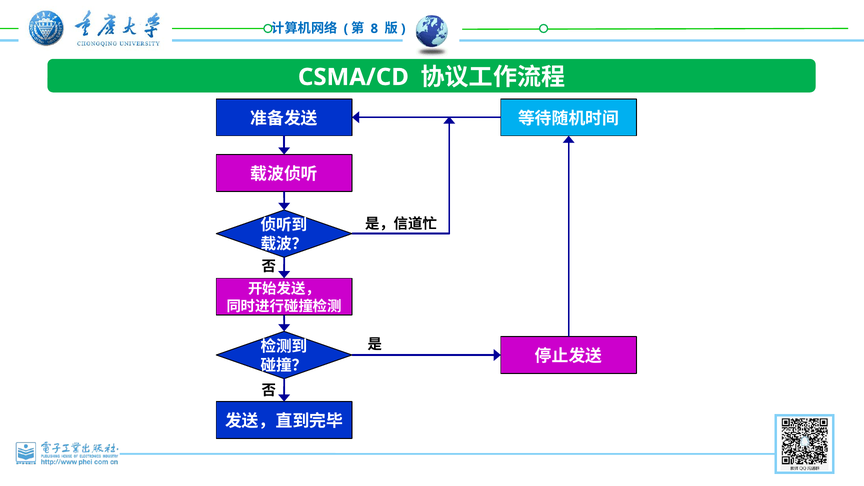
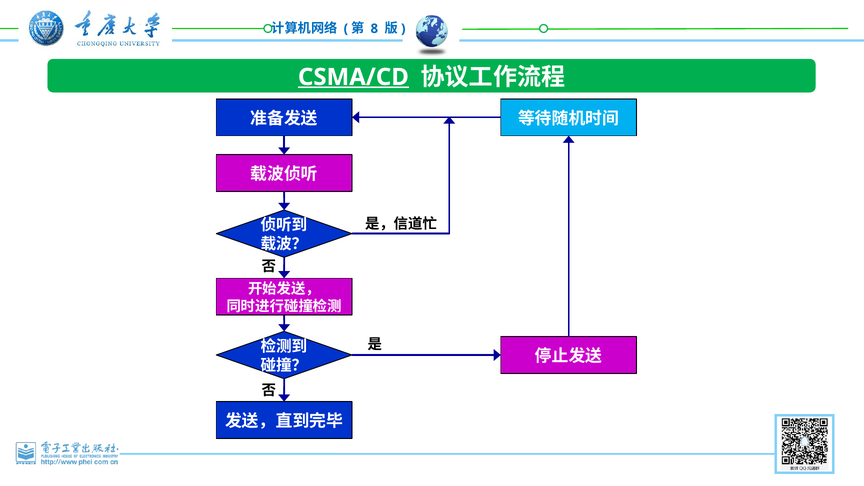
CSMA/CD underline: none -> present
